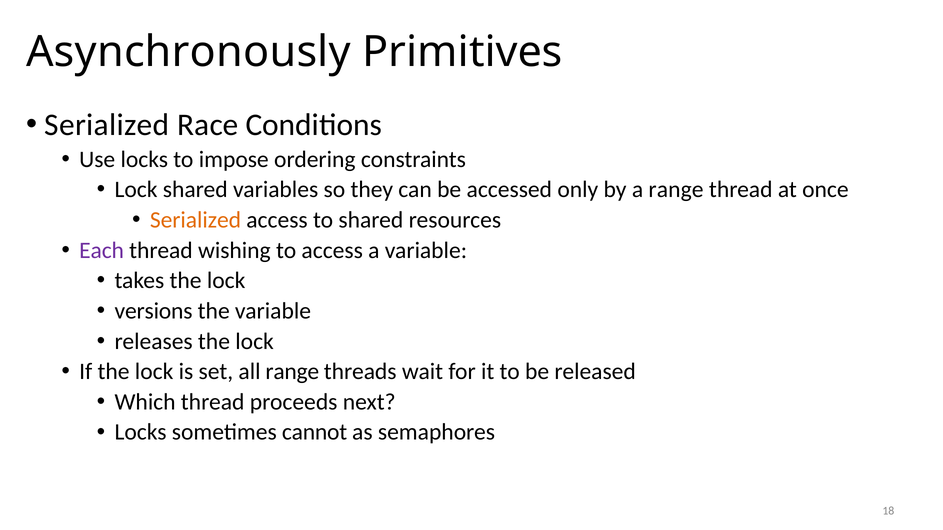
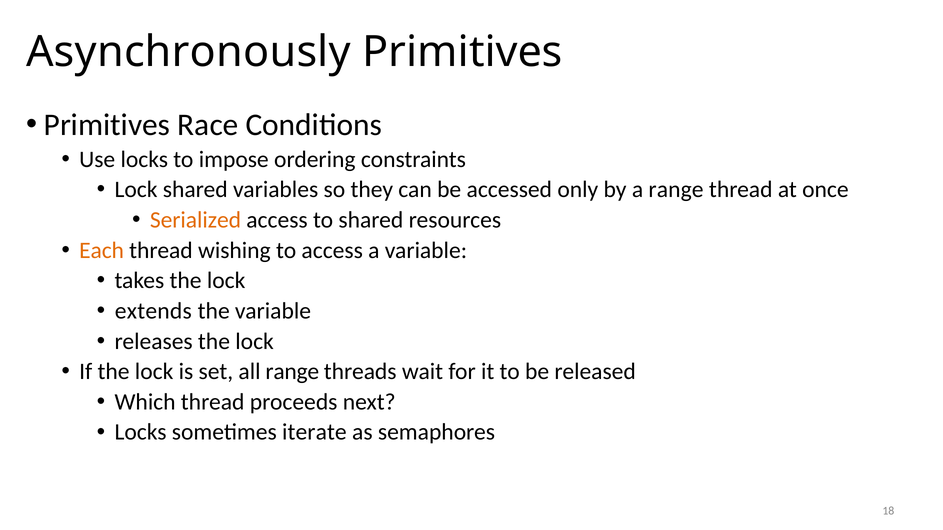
Serialized at (107, 125): Serialized -> Primitives
Each colour: purple -> orange
versions: versions -> extends
cannot: cannot -> iterate
